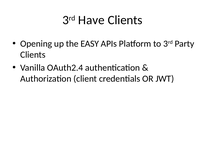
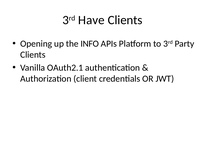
EASY: EASY -> INFO
OAuth2.4: OAuth2.4 -> OAuth2.1
